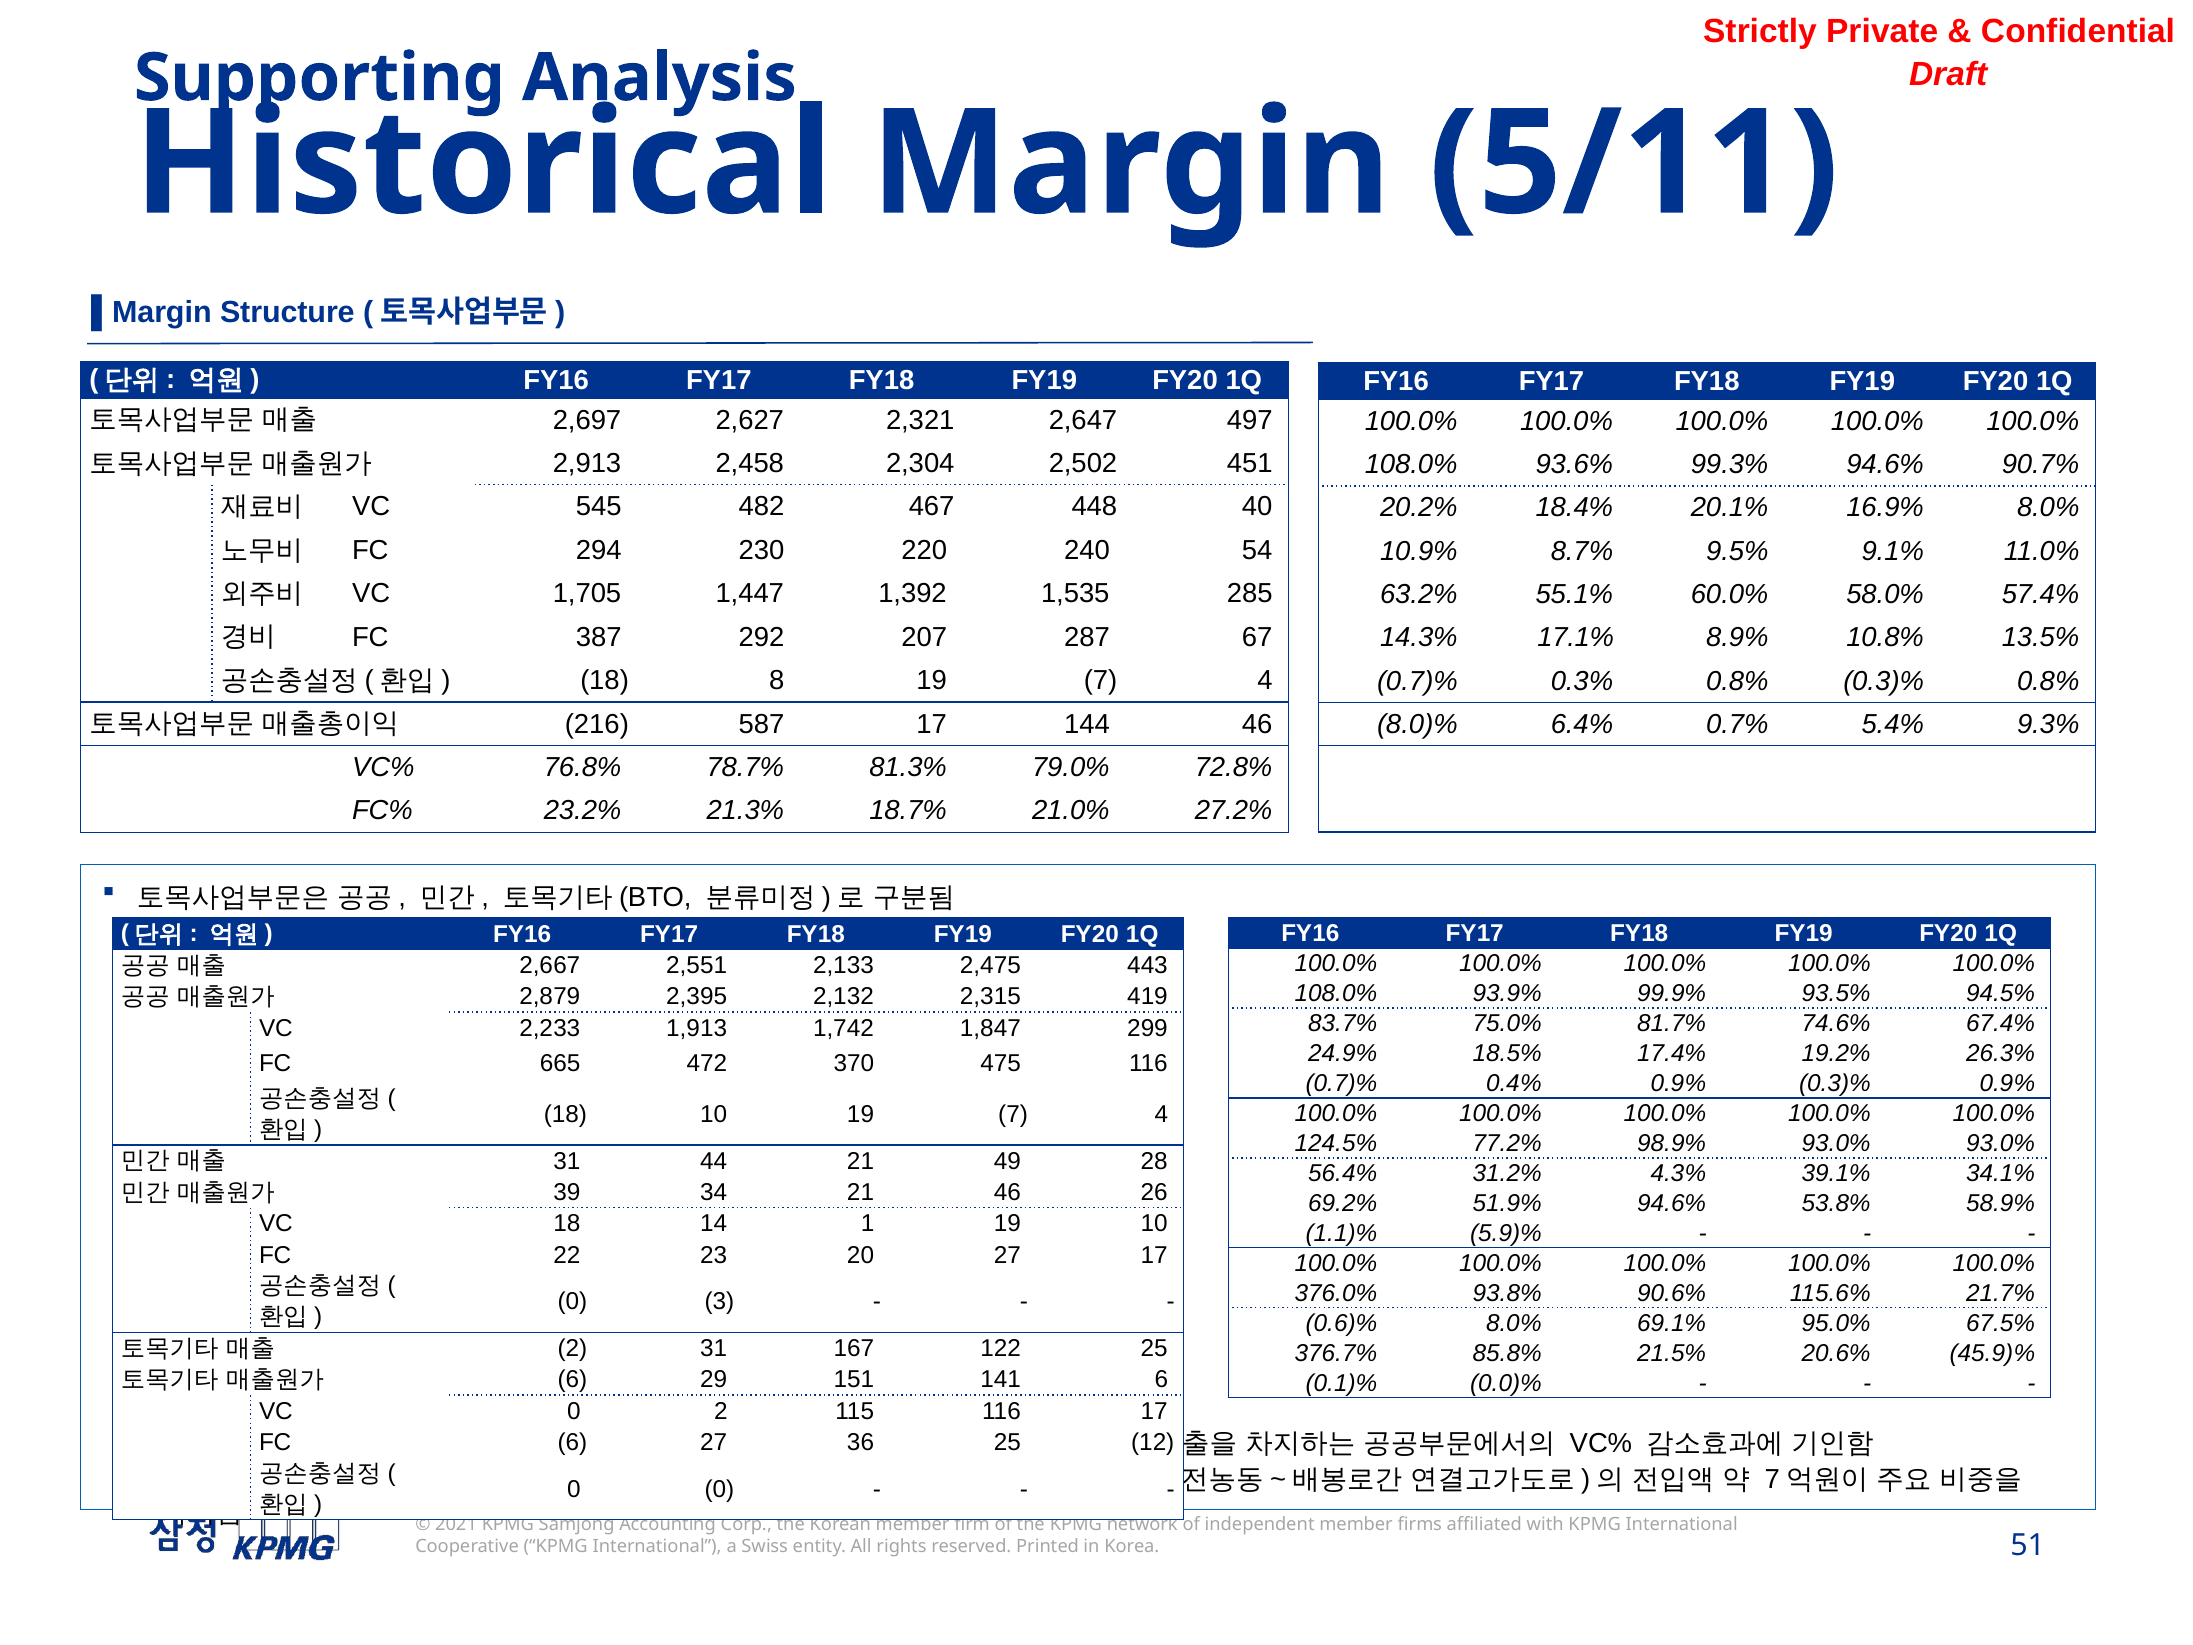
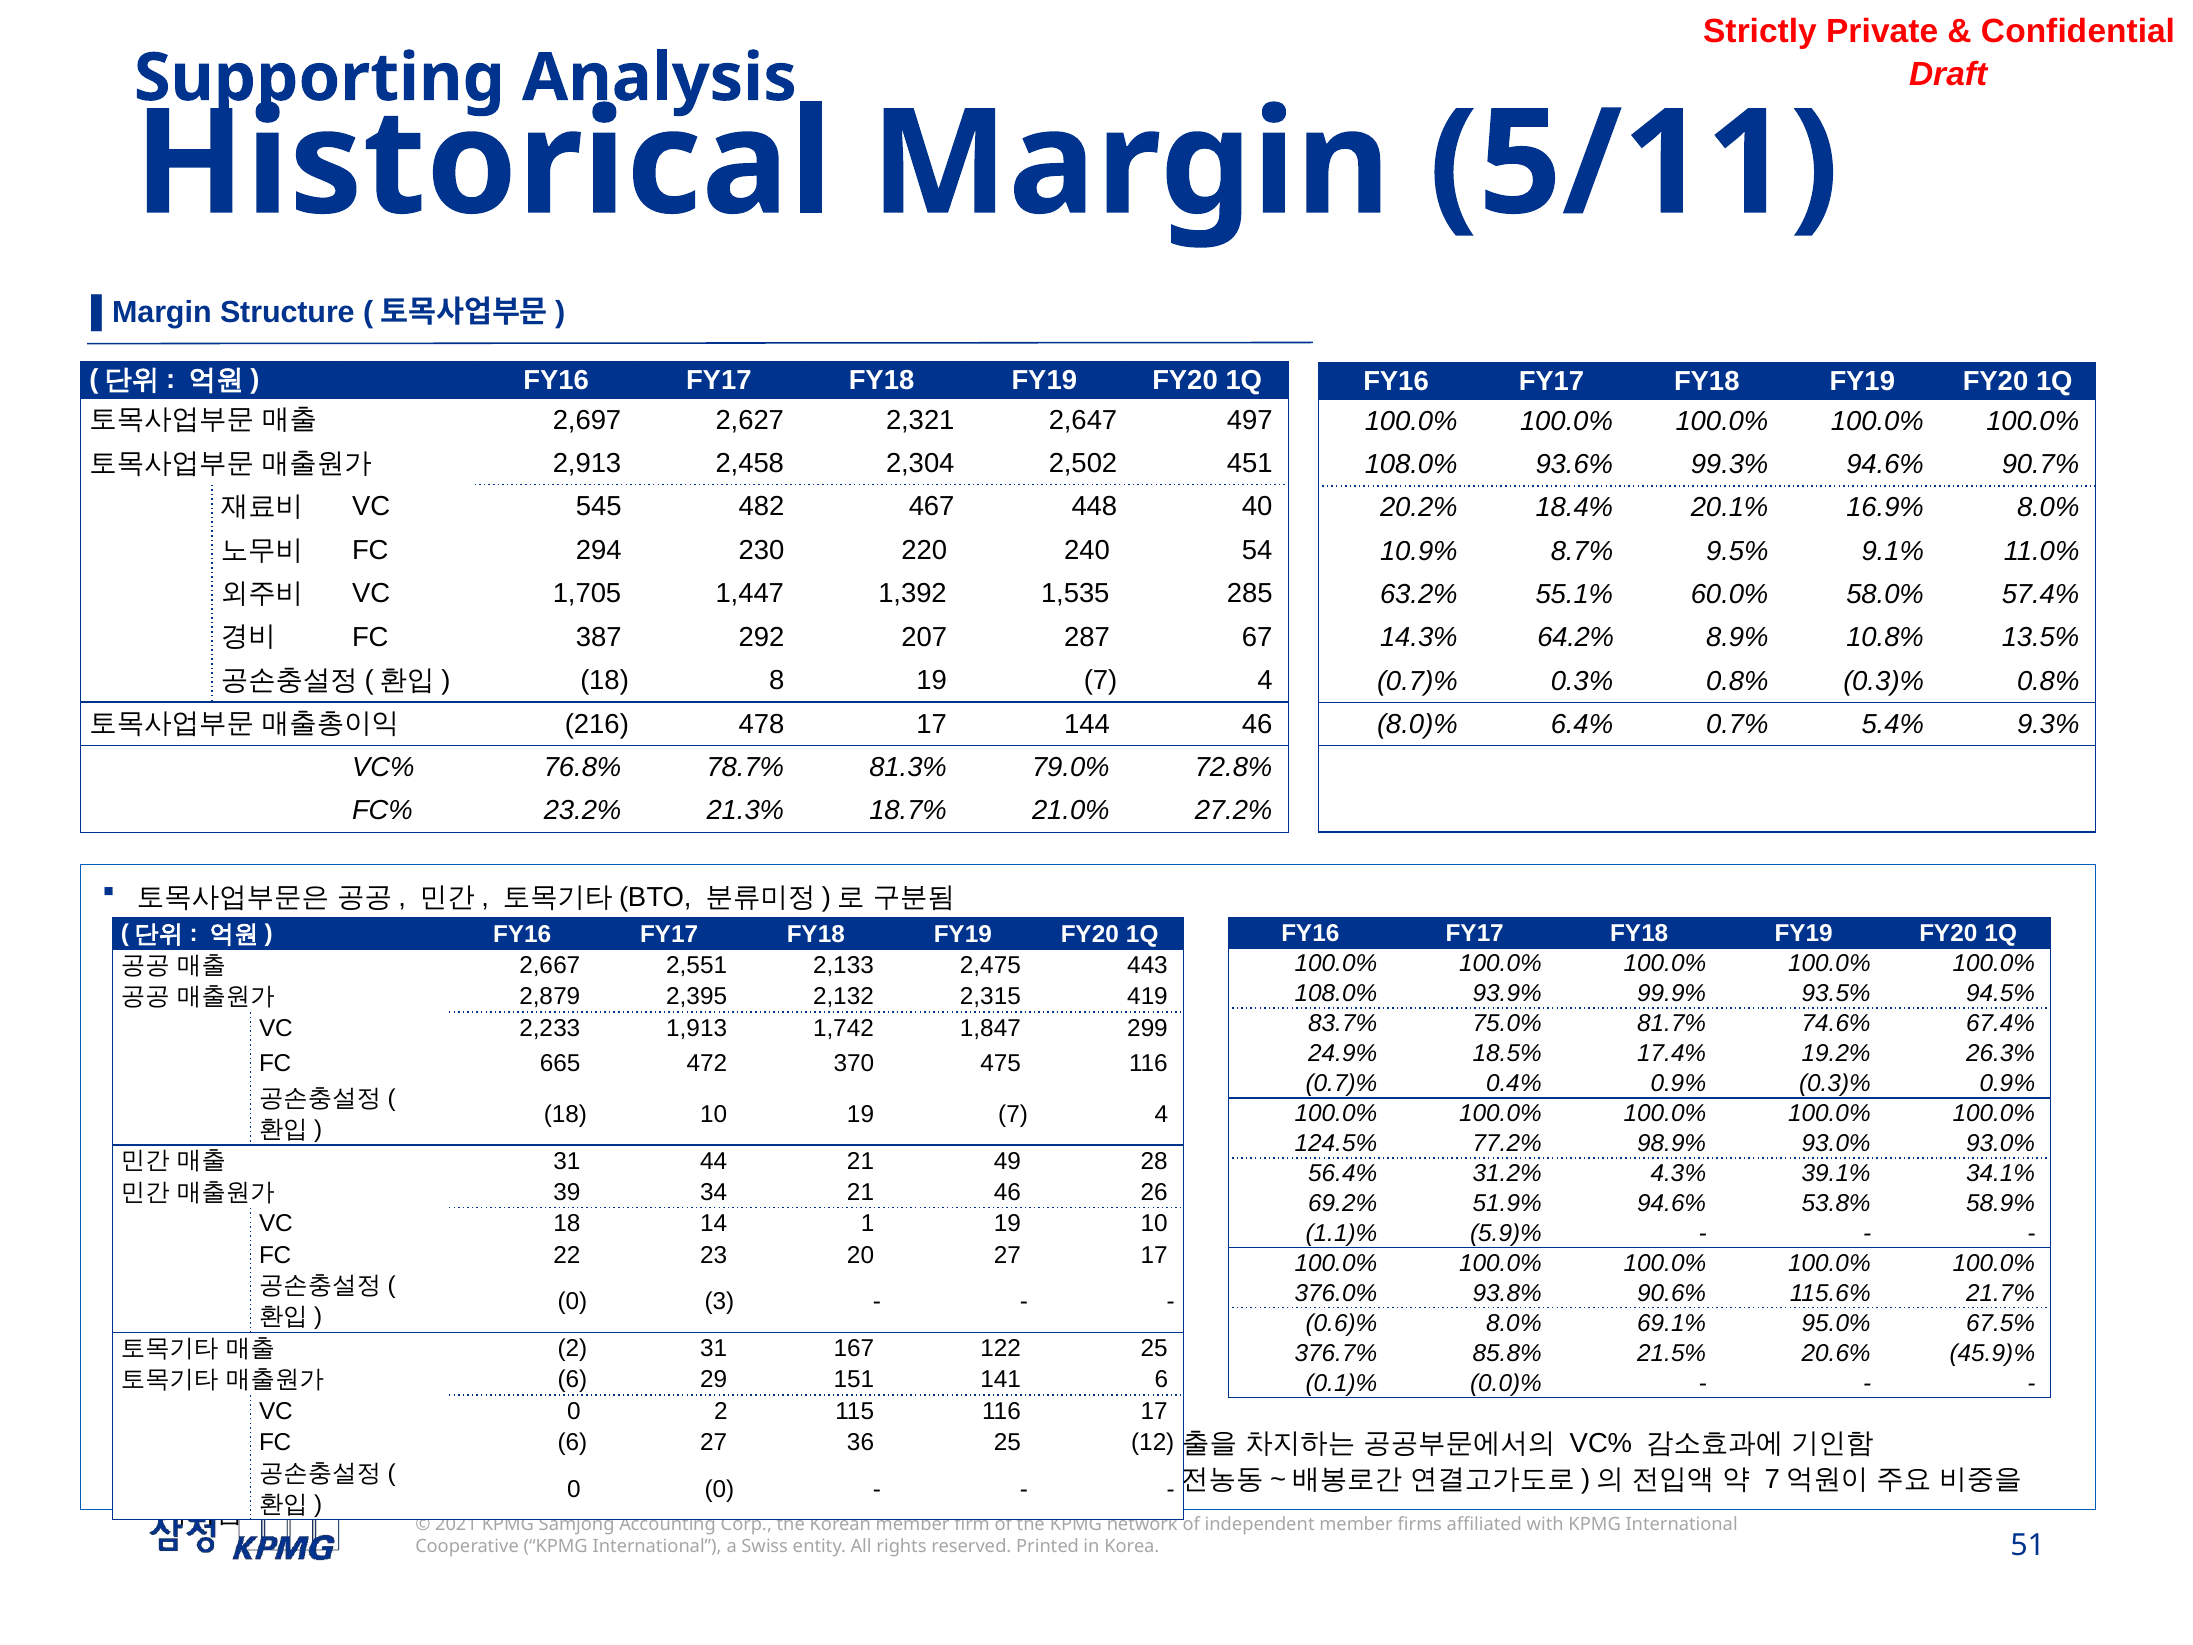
17.1%: 17.1% -> 64.2%
587: 587 -> 478
